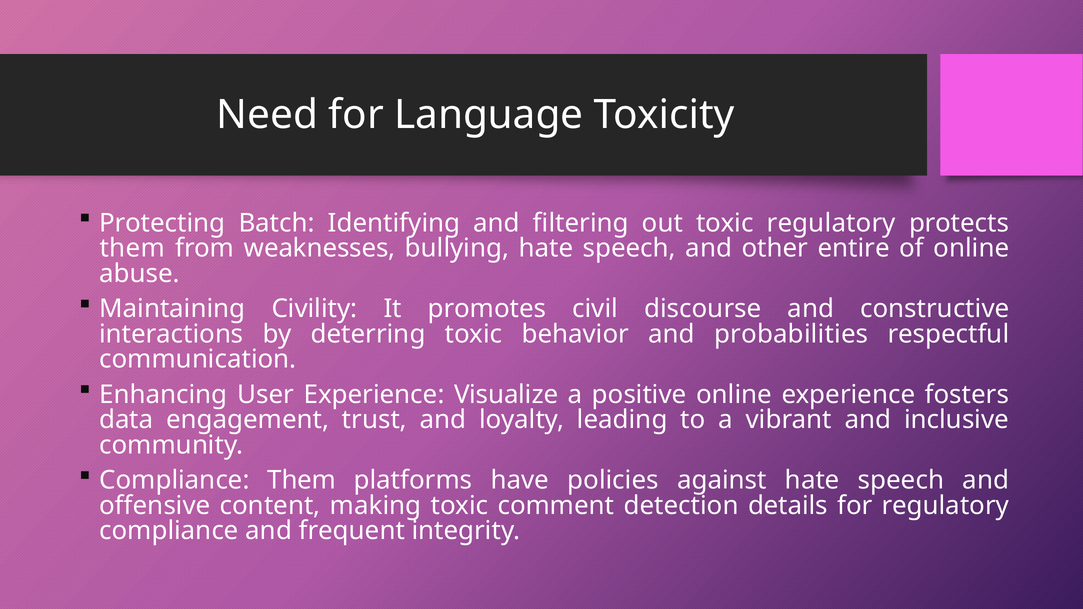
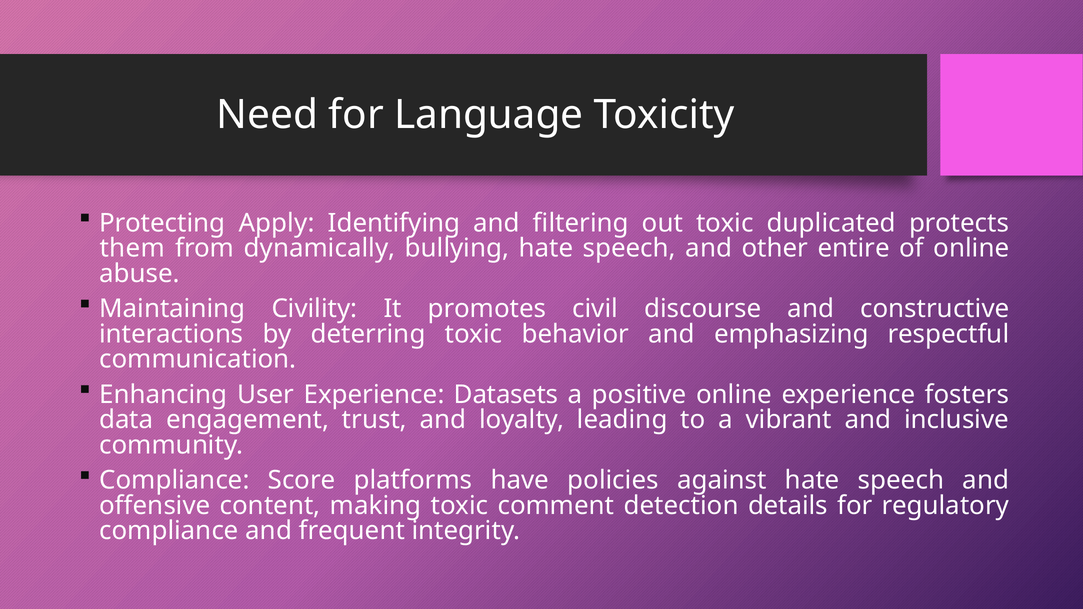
Batch: Batch -> Apply
toxic regulatory: regulatory -> duplicated
weaknesses: weaknesses -> dynamically
probabilities: probabilities -> emphasizing
Visualize: Visualize -> Datasets
Compliance Them: Them -> Score
